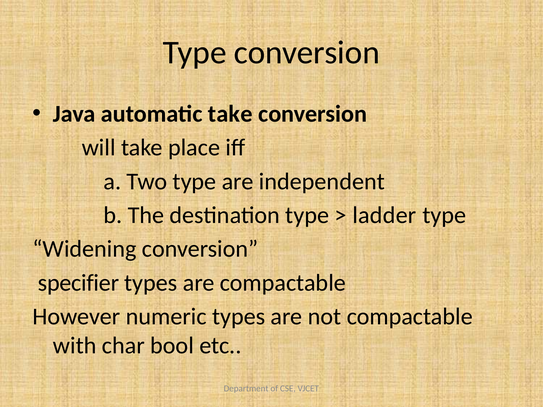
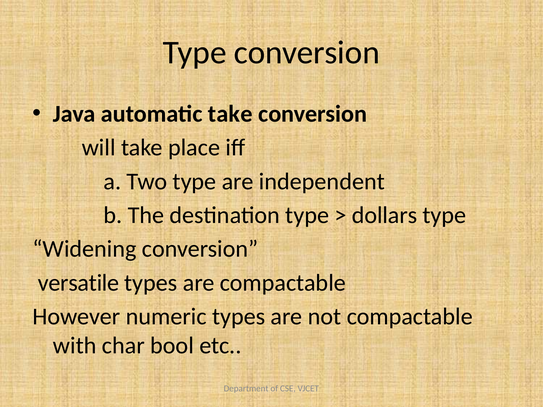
ladder: ladder -> dollars
specifier: specifier -> versatile
